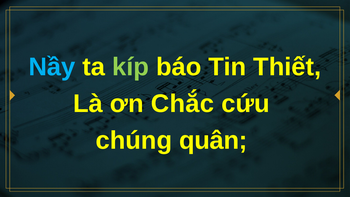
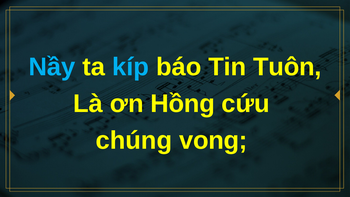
kíp colour: light green -> light blue
Thiết: Thiết -> Tuôn
Chắc: Chắc -> Hồng
quân: quân -> vong
